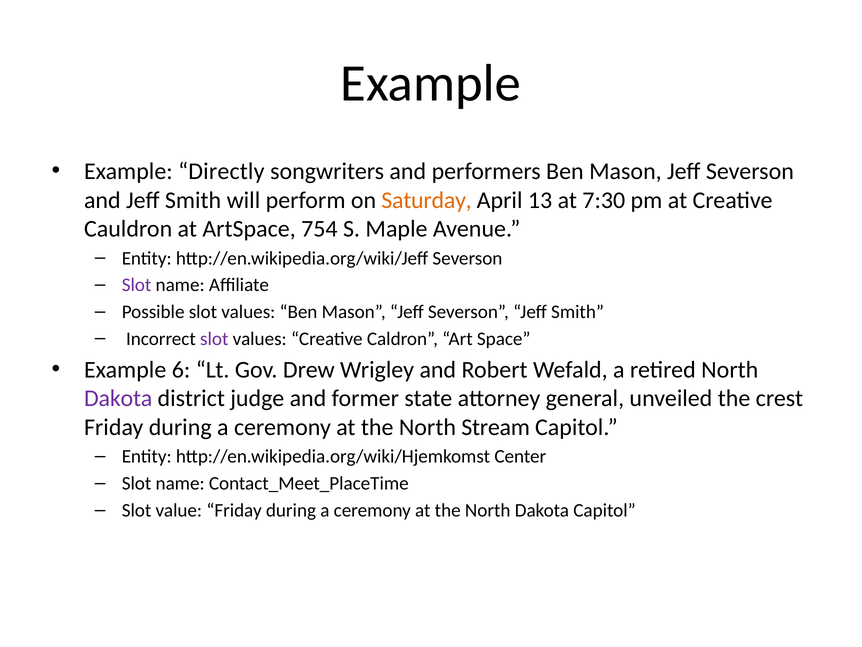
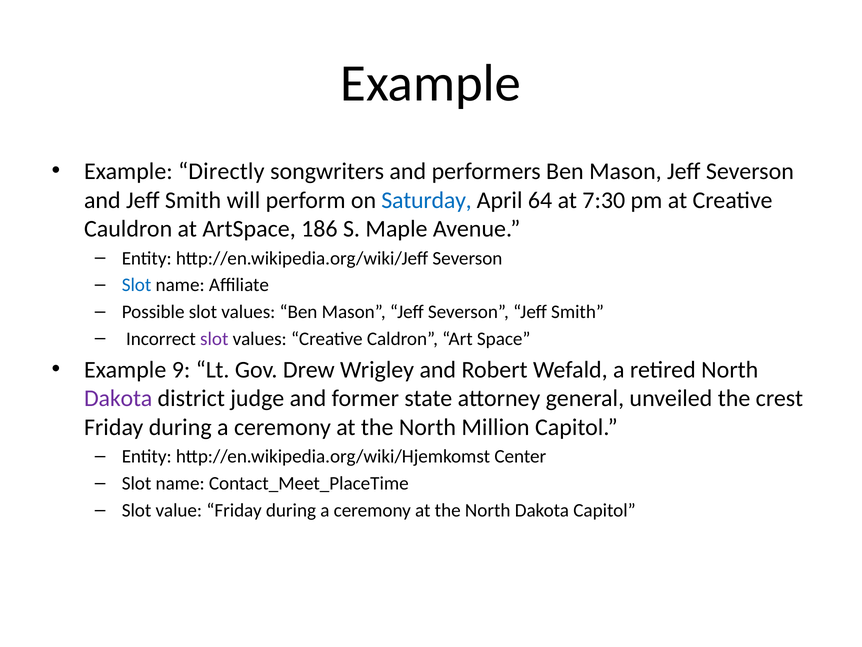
Saturday colour: orange -> blue
13: 13 -> 64
754: 754 -> 186
Slot at (137, 285) colour: purple -> blue
6: 6 -> 9
Stream: Stream -> Million
